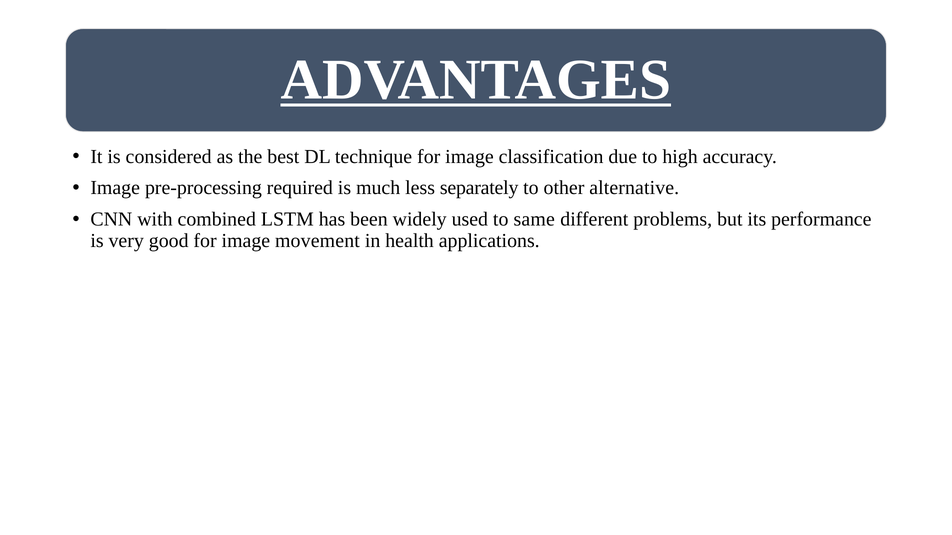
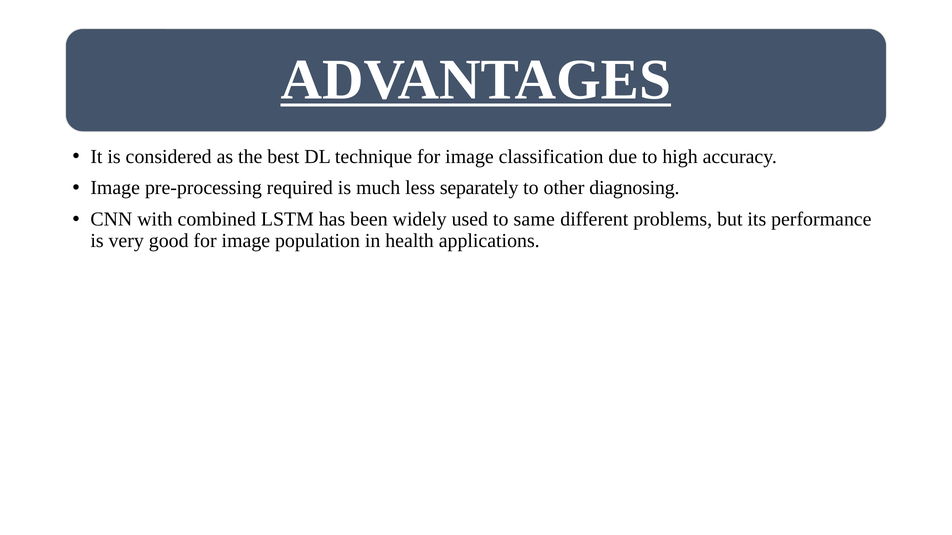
alternative: alternative -> diagnosing
movement: movement -> population
